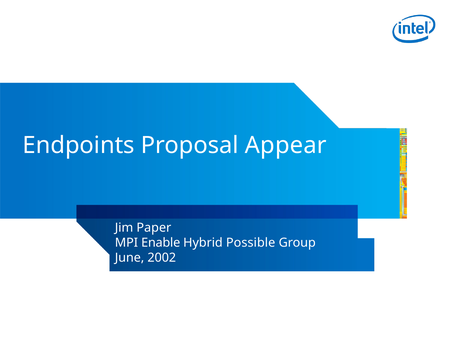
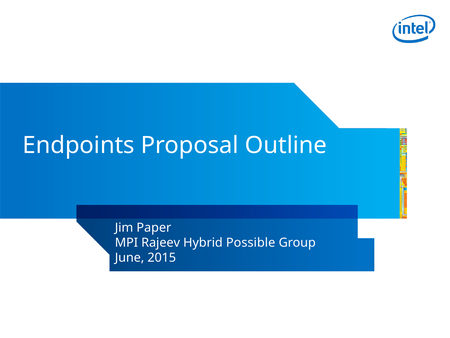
Appear: Appear -> Outline
Enable: Enable -> Rajeev
2002: 2002 -> 2015
